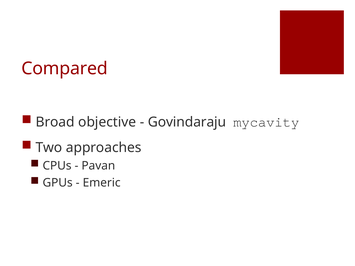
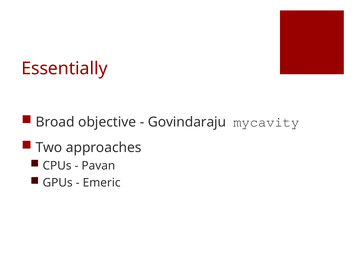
Compared: Compared -> Essentially
